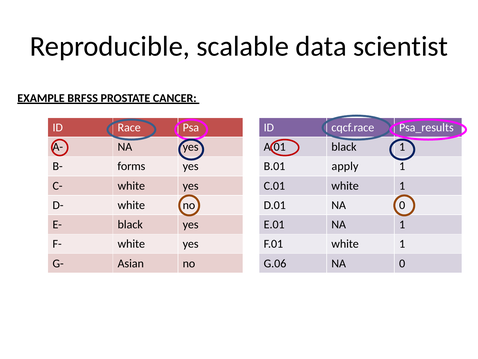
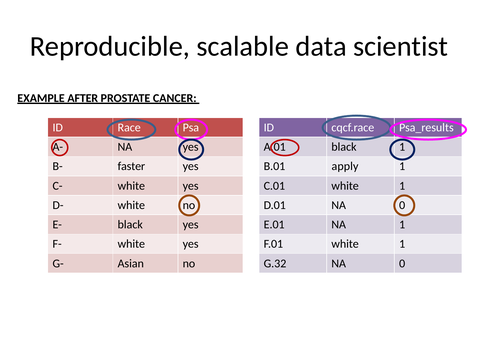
BRFSS: BRFSS -> AFTER
forms: forms -> faster
G.06: G.06 -> G.32
